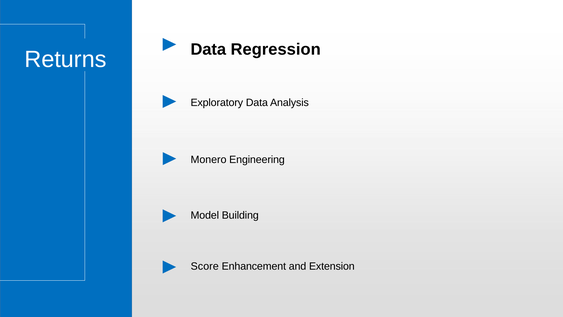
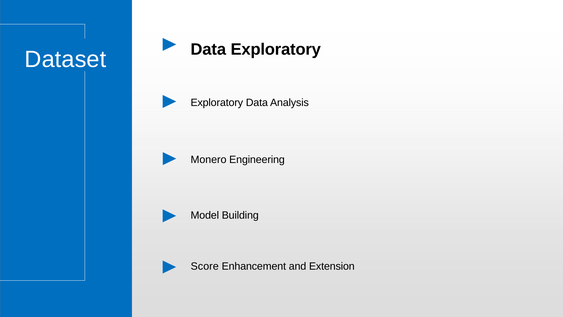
Returns: Returns -> Dataset
Data Regression: Regression -> Exploratory
